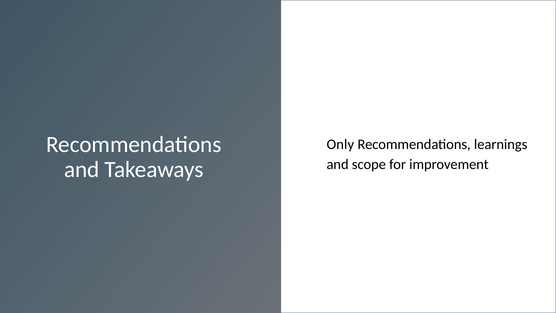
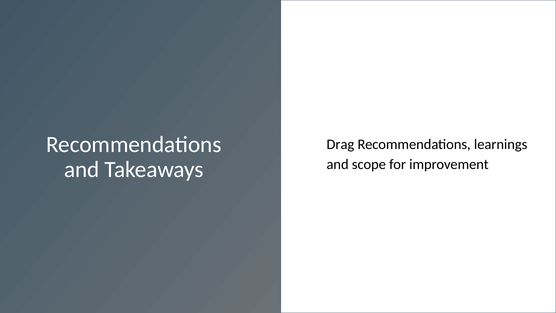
Only: Only -> Drag
